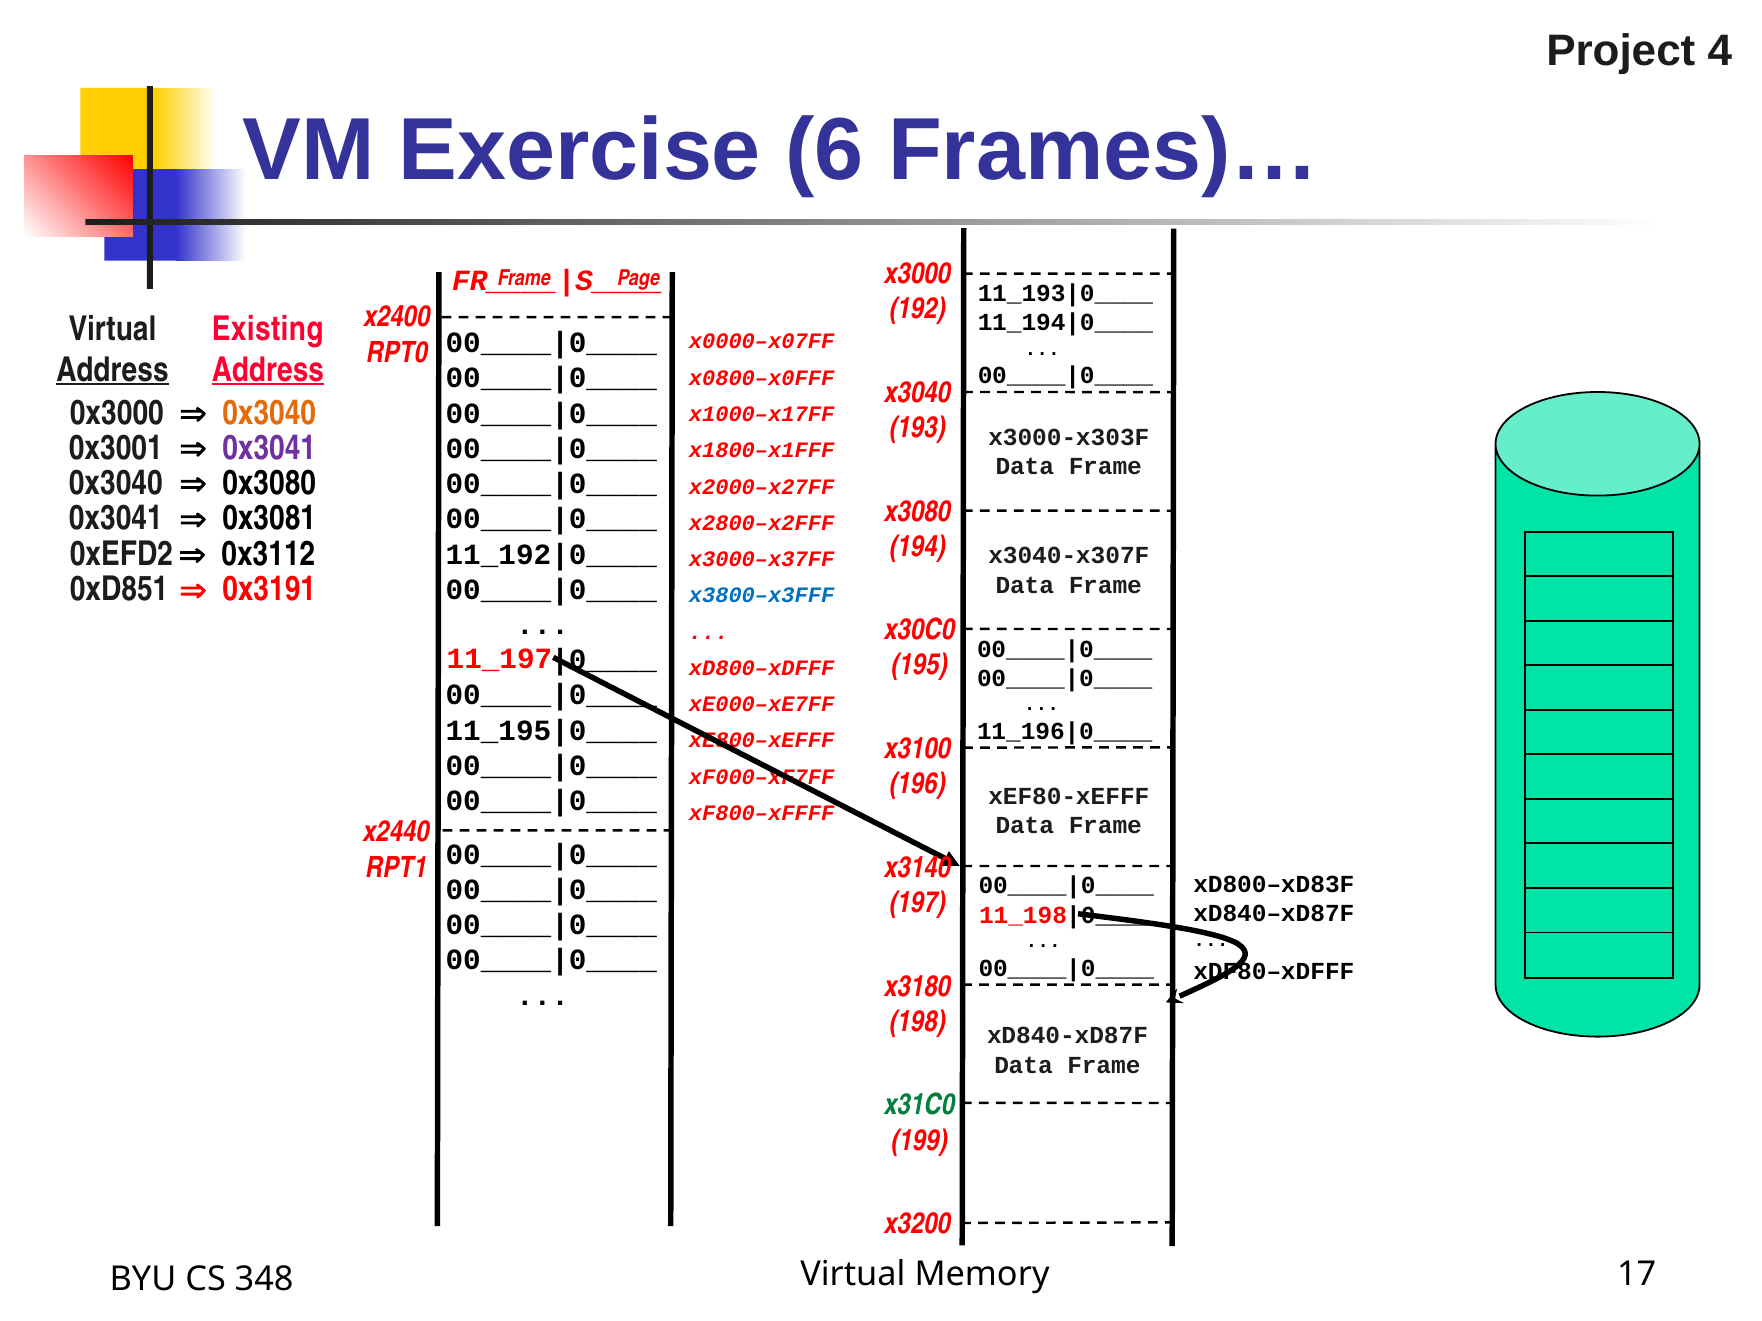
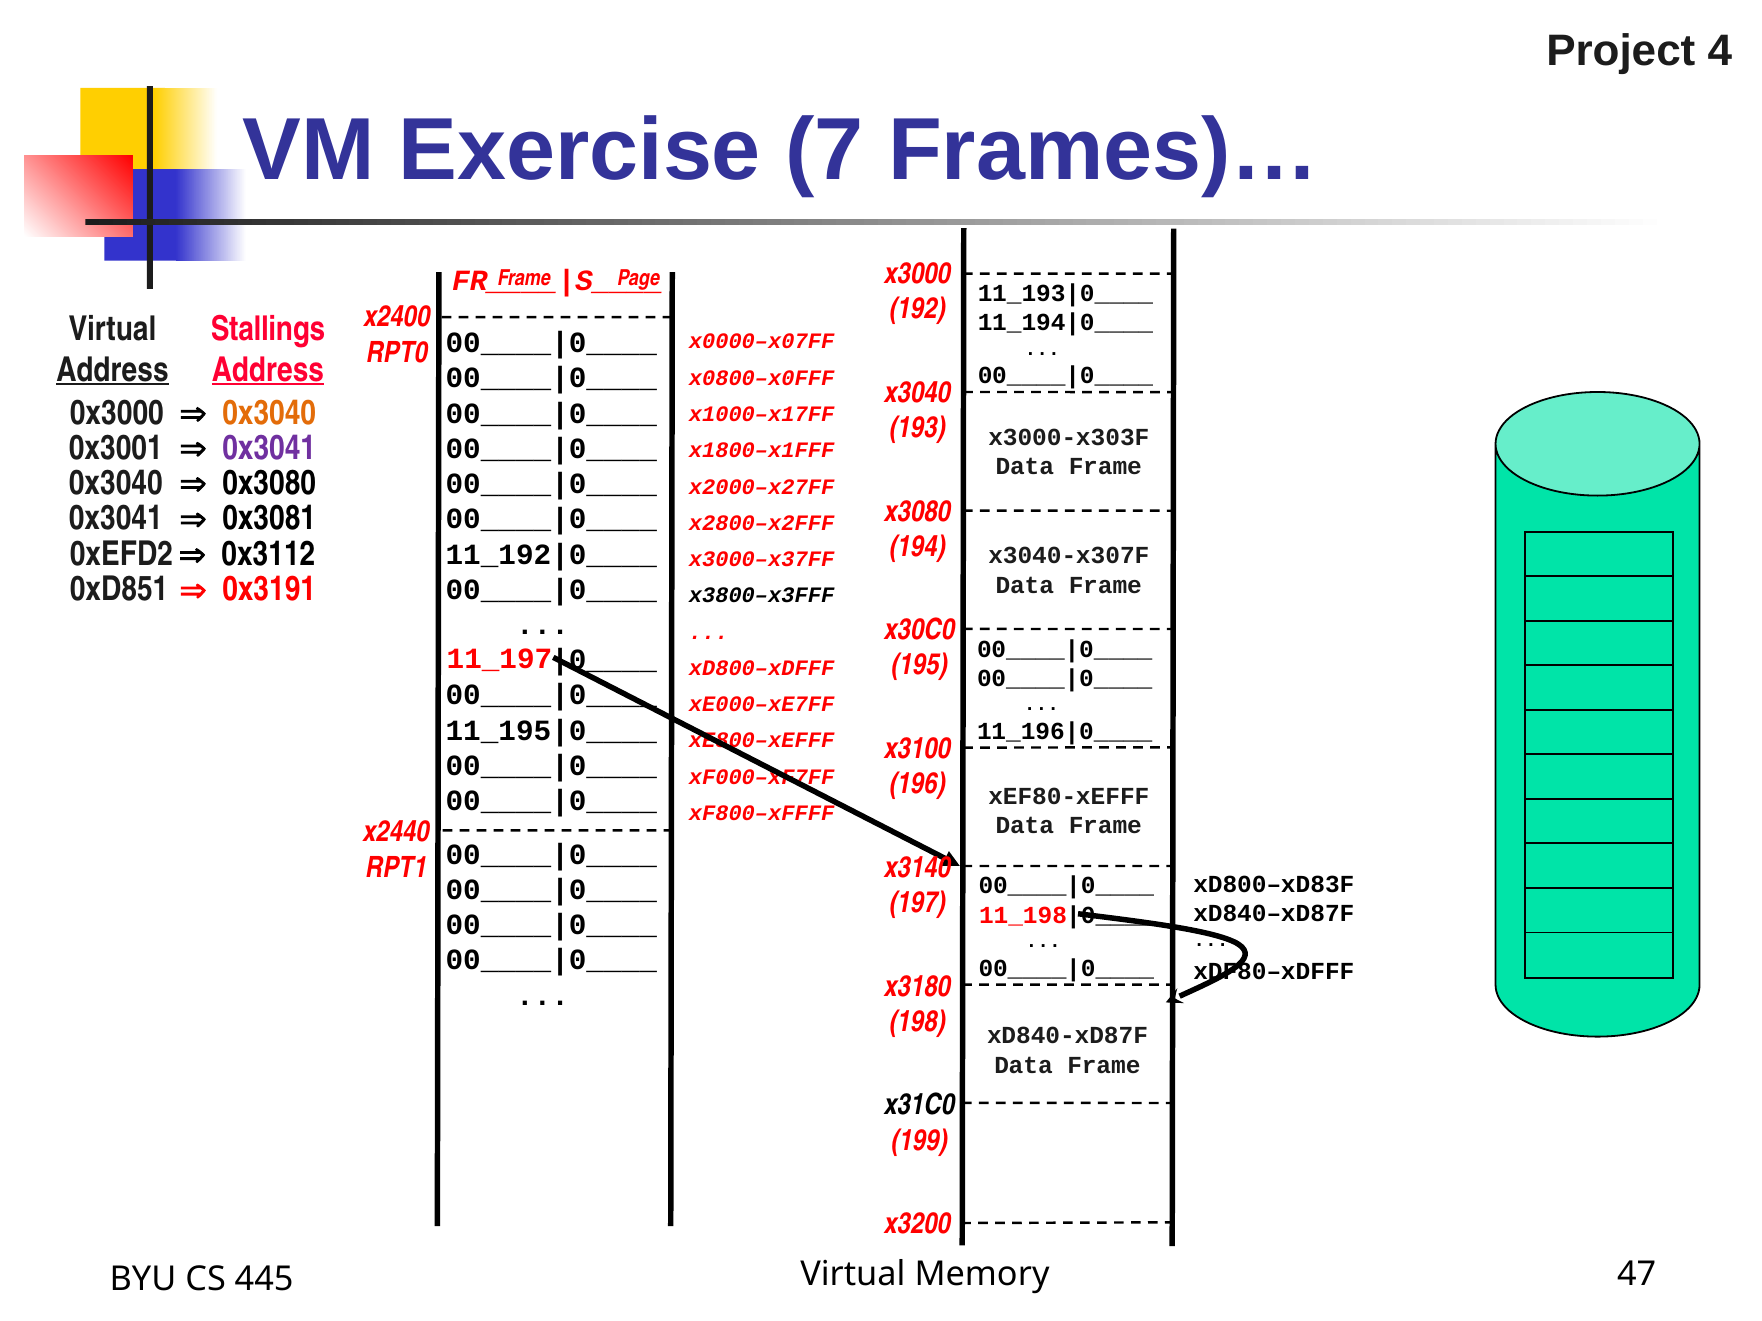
6: 6 -> 7
Existing: Existing -> Stallings
x3800–x3FFF colour: blue -> black
x31C0 colour: green -> black
17: 17 -> 47
348: 348 -> 445
